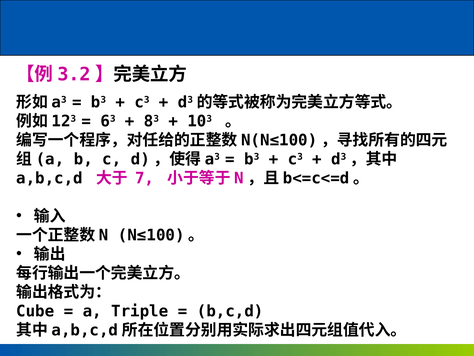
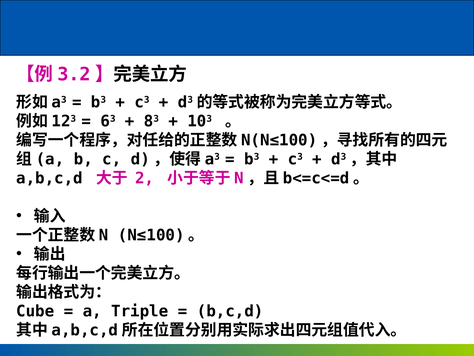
7: 7 -> 2
